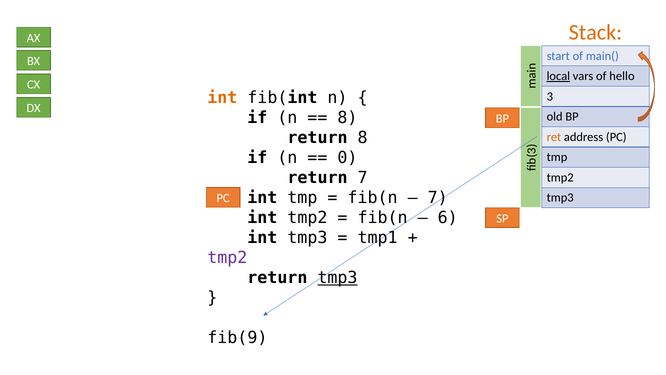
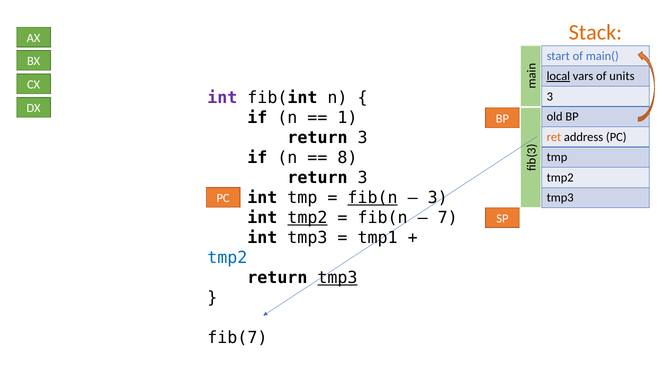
hello: hello -> units
int at (222, 98) colour: orange -> purple
8 at (347, 117): 8 -> 1
8 at (363, 137): 8 -> 3
0: 0 -> 8
7 at (363, 177): 7 -> 3
fib(n at (373, 197) underline: none -> present
7 at (438, 197): 7 -> 3
tmp2 at (307, 217) underline: none -> present
6: 6 -> 7
tmp2 at (227, 257) colour: purple -> blue
fib(9: fib(9 -> fib(7
